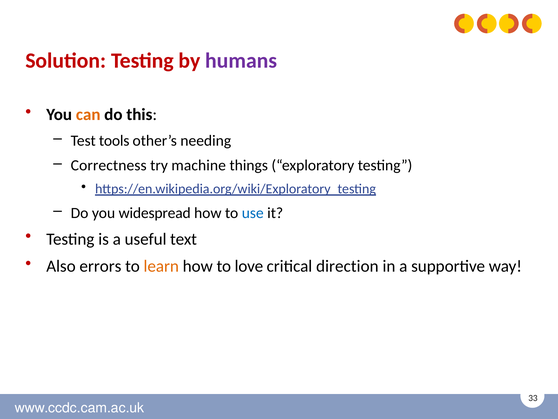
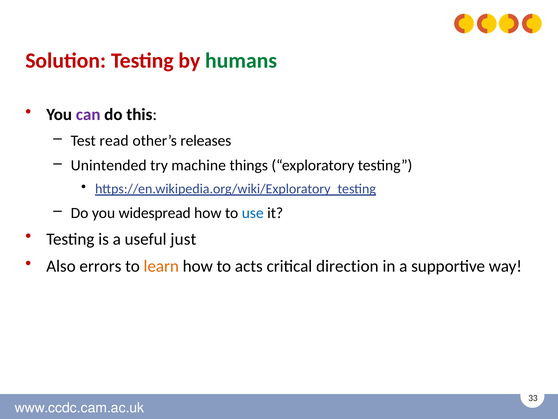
humans colour: purple -> green
can colour: orange -> purple
tools: tools -> read
needing: needing -> releases
Correctness: Correctness -> Unintended
text: text -> just
love: love -> acts
